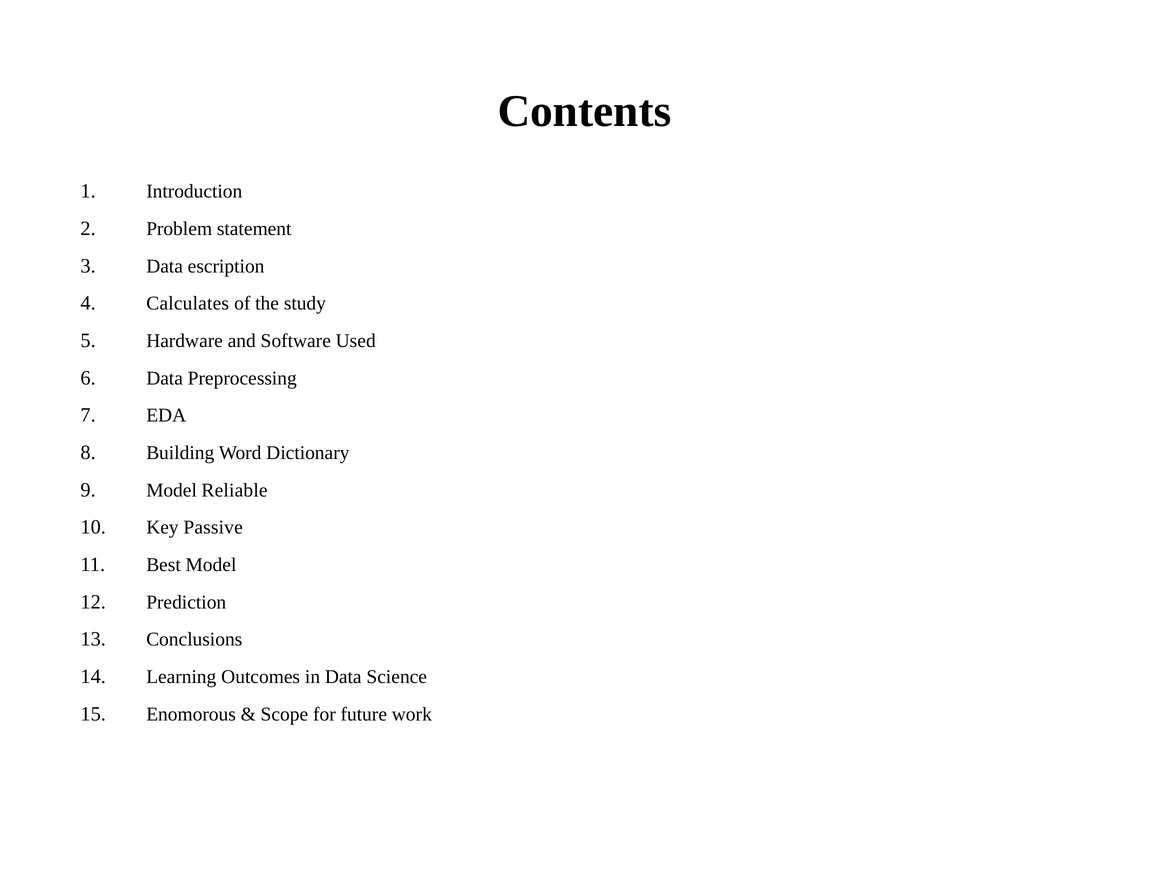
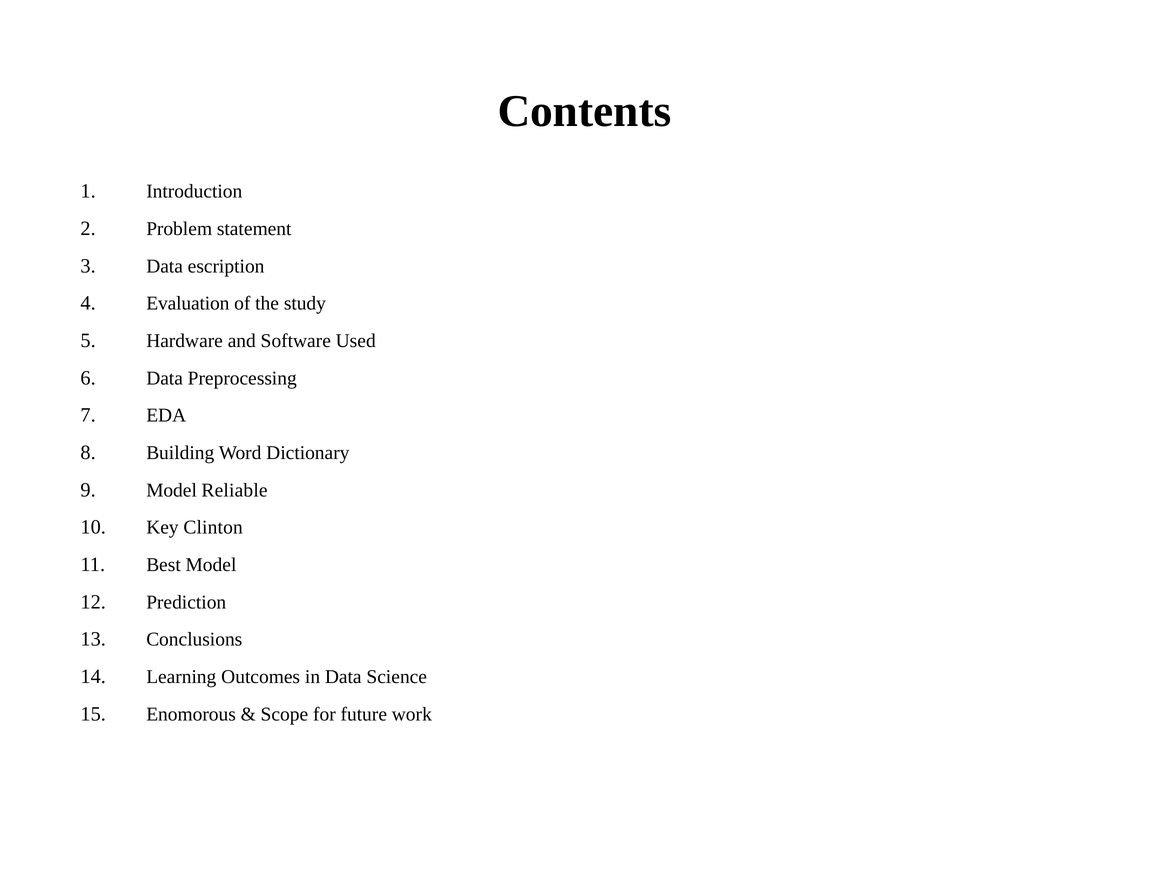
Calculates: Calculates -> Evaluation
Passive: Passive -> Clinton
